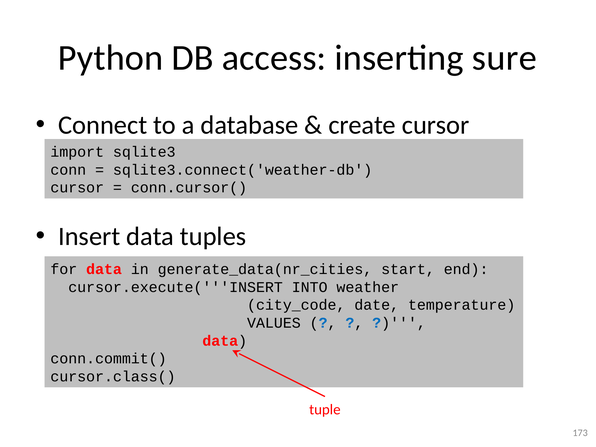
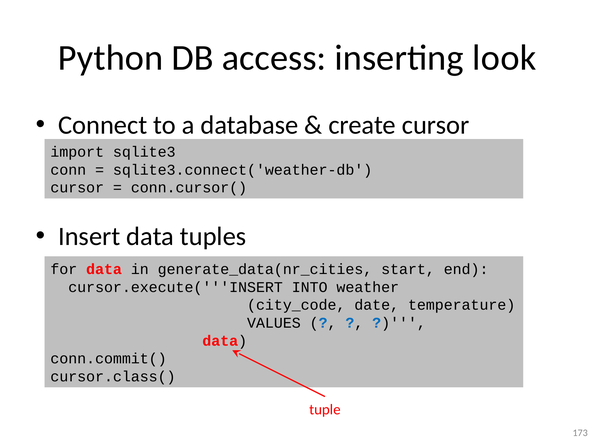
sure: sure -> look
